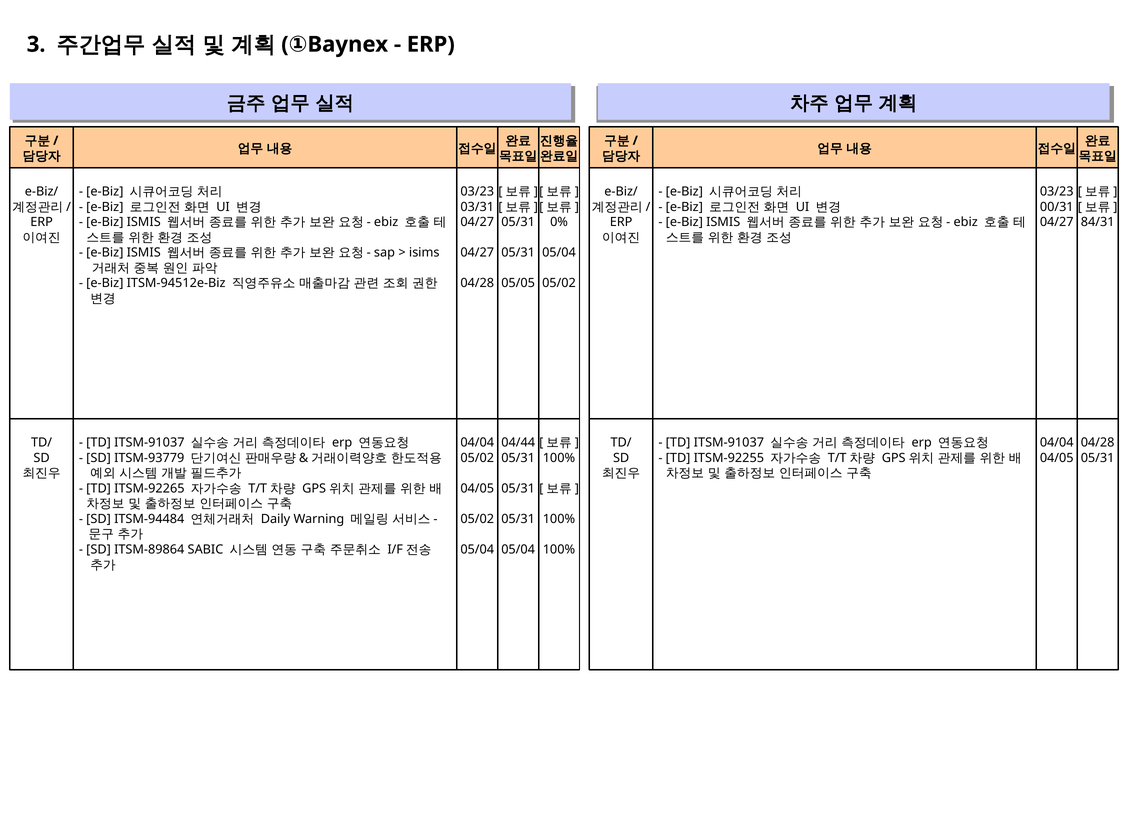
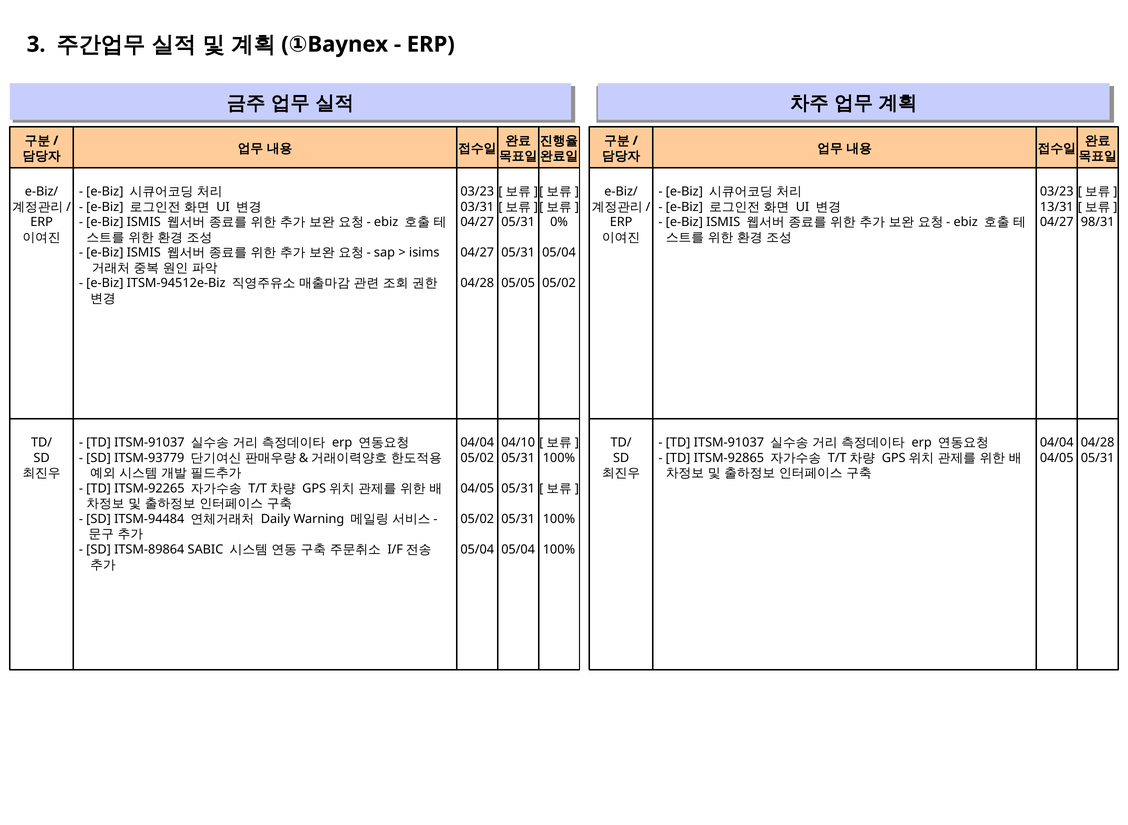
00/31: 00/31 -> 13/31
84/31: 84/31 -> 98/31
04/44: 04/44 -> 04/10
ITSM-92255: ITSM-92255 -> ITSM-92865
